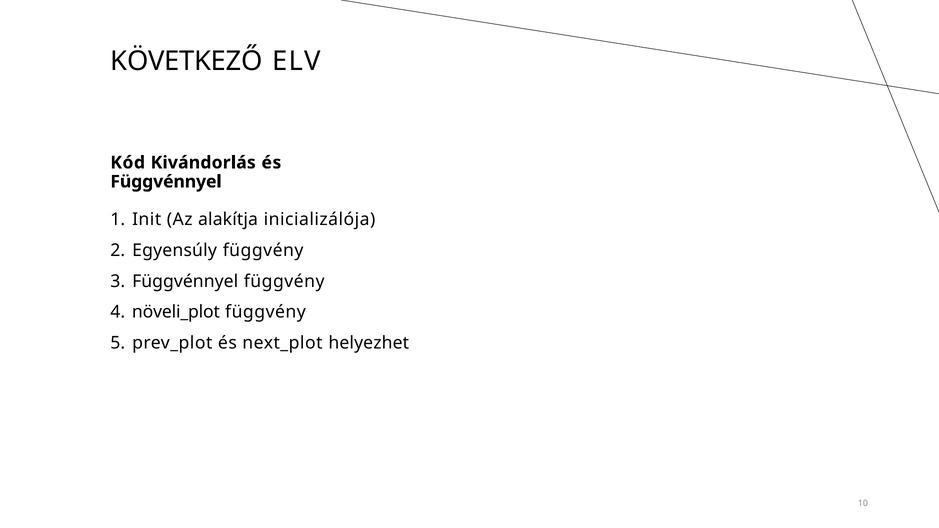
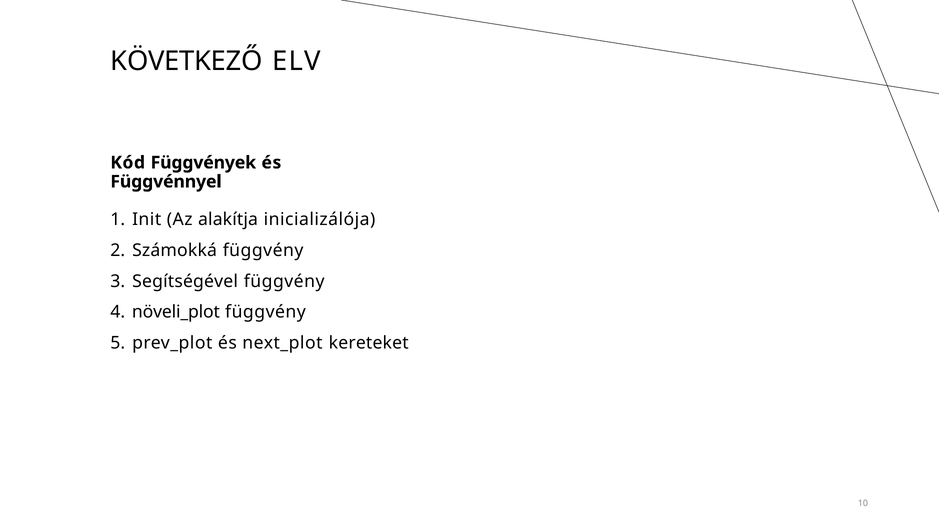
Kivándorlás: Kivándorlás -> Függvények
Egyensúly: Egyensúly -> Számokká
Függvénnyel at (185, 281): Függvénnyel -> Segítségével
helyezhet: helyezhet -> kereteket
